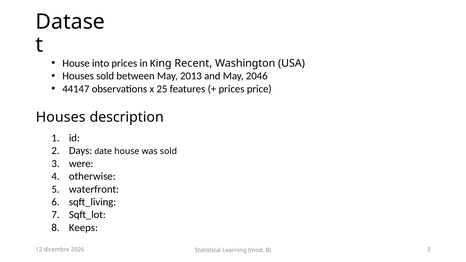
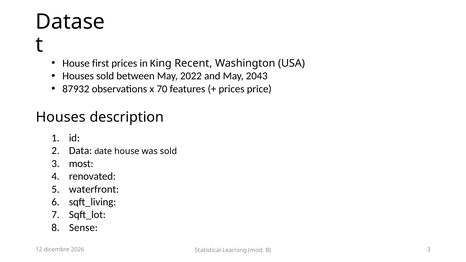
into: into -> first
2013: 2013 -> 2022
2046: 2046 -> 2043
44147: 44147 -> 87932
25: 25 -> 70
Days: Days -> Data
were: were -> most
otherwise: otherwise -> renovated
Keeps: Keeps -> Sense
